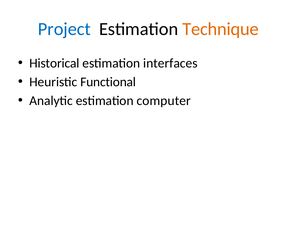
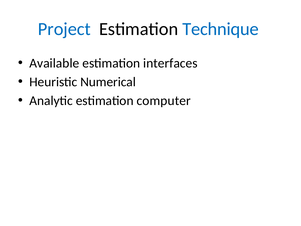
Technique colour: orange -> blue
Historical: Historical -> Available
Functional: Functional -> Numerical
